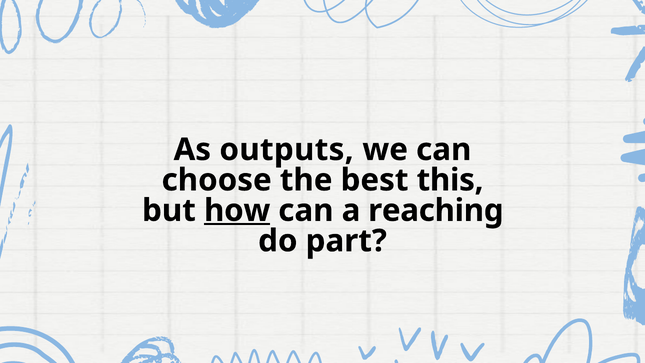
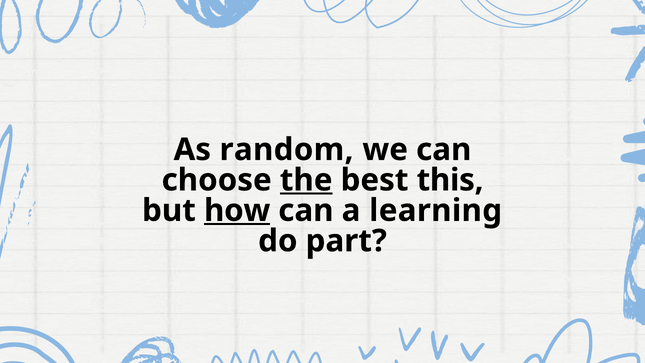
outputs: outputs -> random
the underline: none -> present
reaching: reaching -> learning
